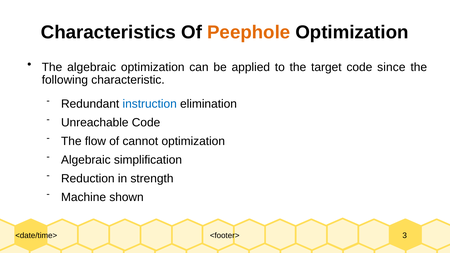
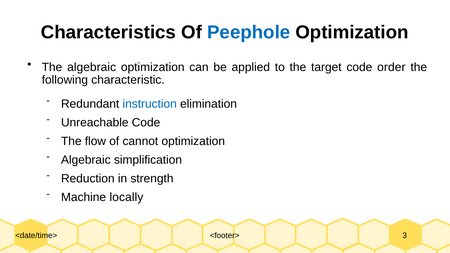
Peephole colour: orange -> blue
since: since -> order
shown: shown -> locally
